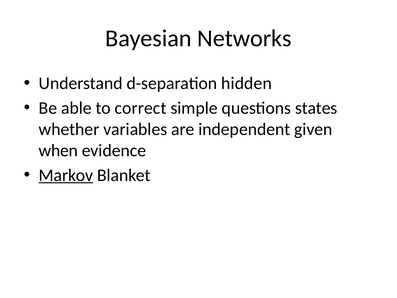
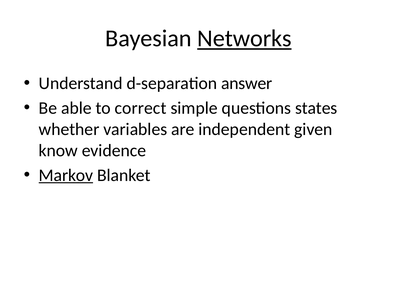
Networks underline: none -> present
hidden: hidden -> answer
when: when -> know
